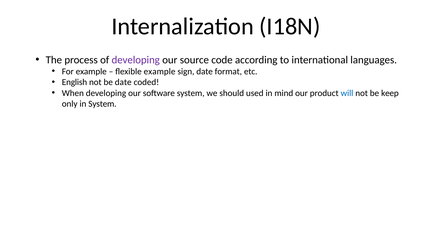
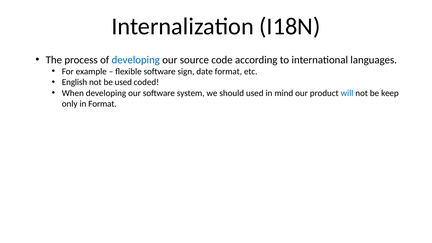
developing at (136, 60) colour: purple -> blue
flexible example: example -> software
be date: date -> used
in System: System -> Format
